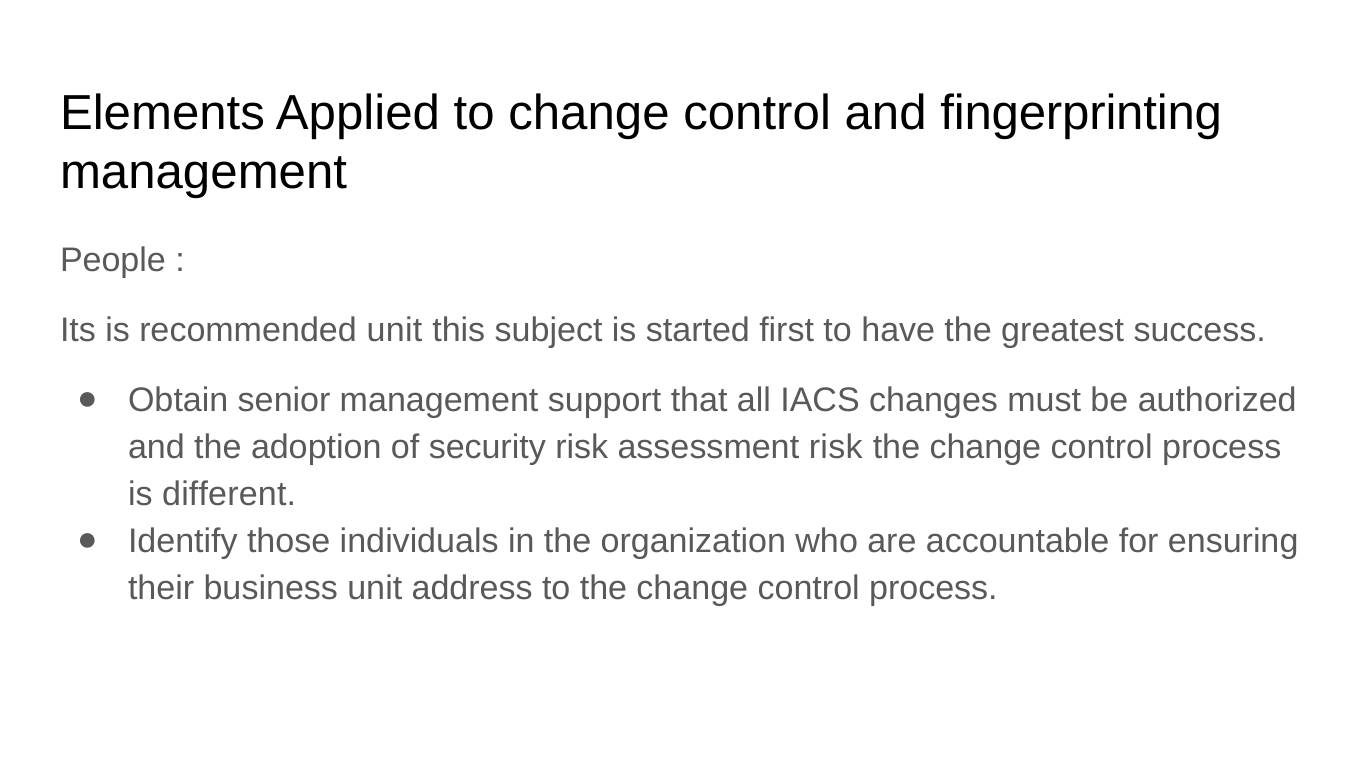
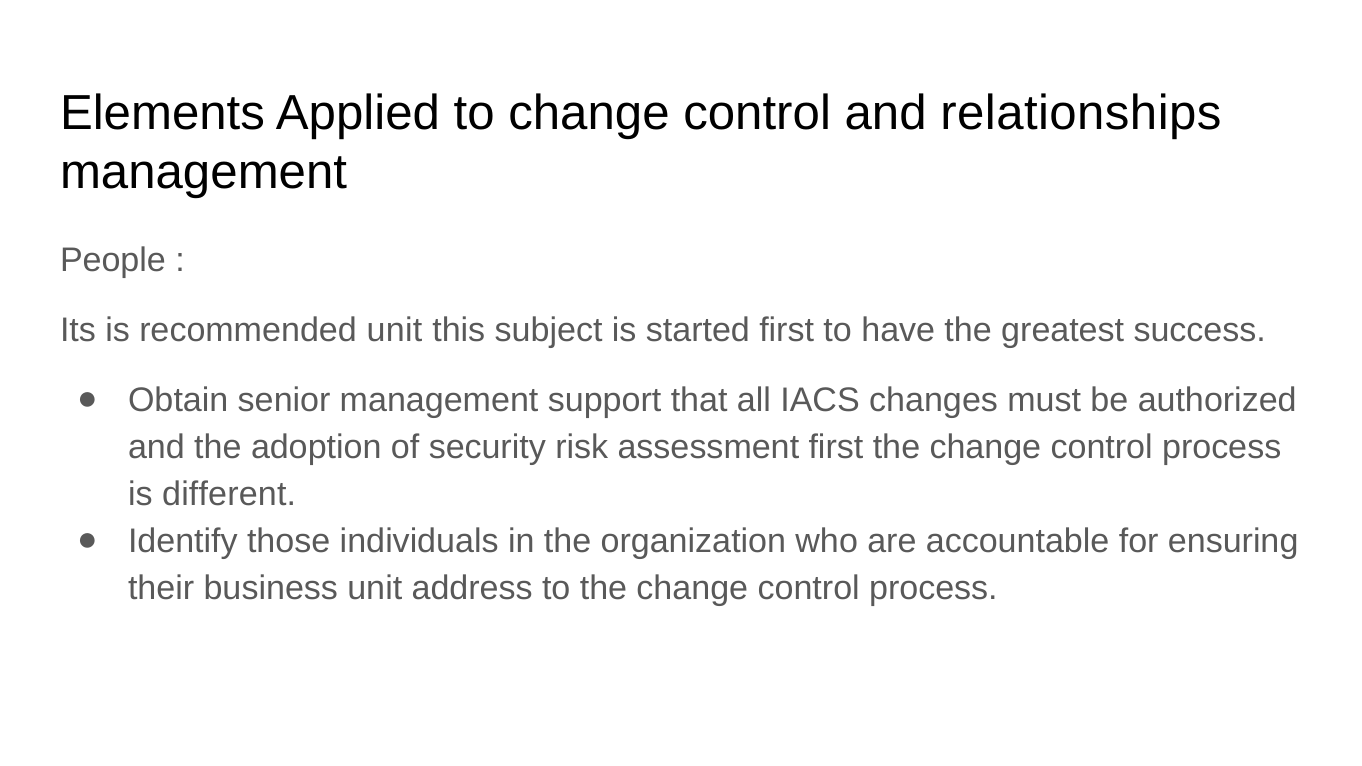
fingerprinting: fingerprinting -> relationships
assessment risk: risk -> first
